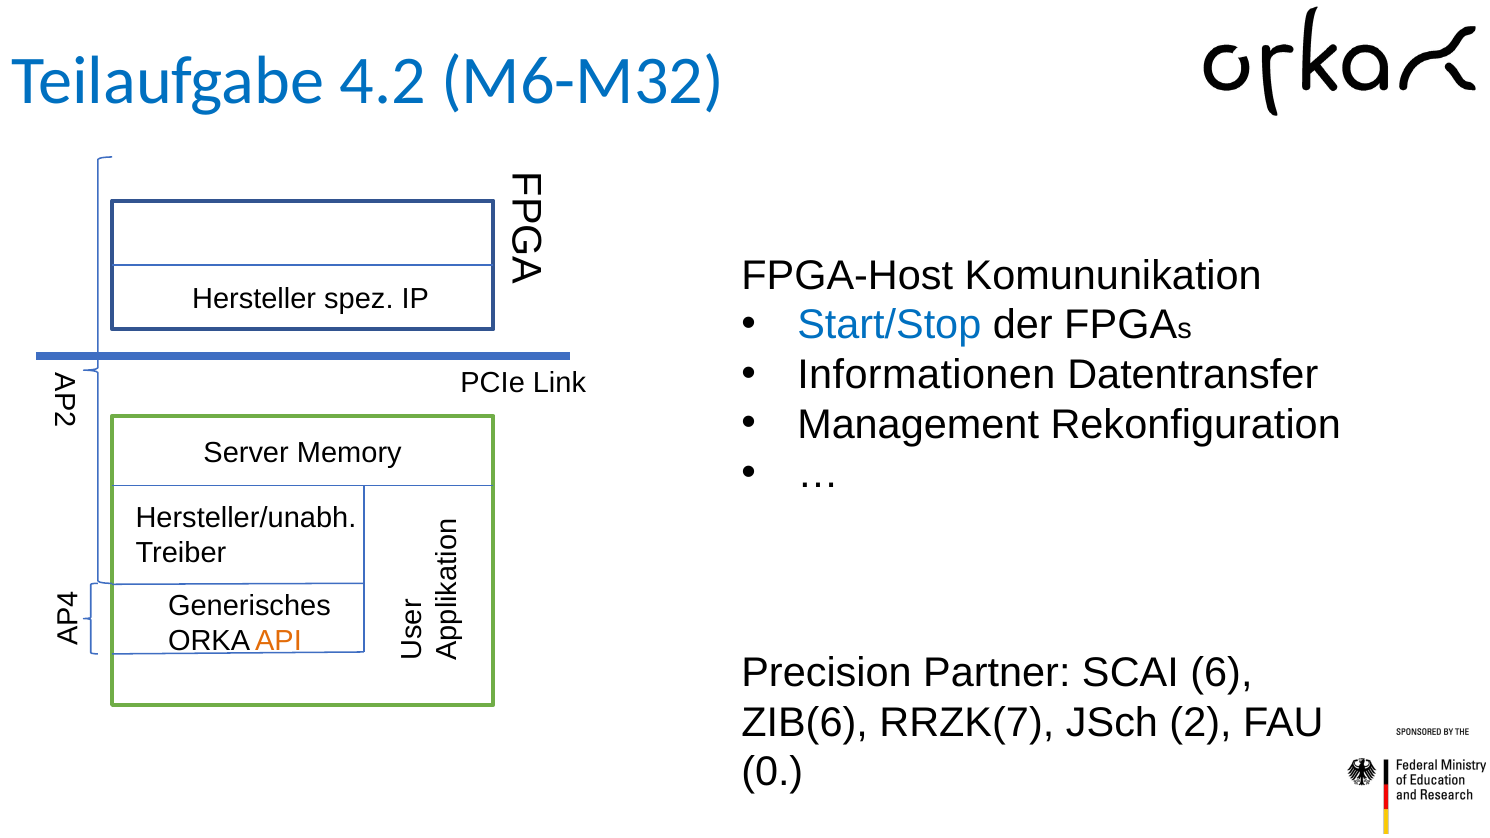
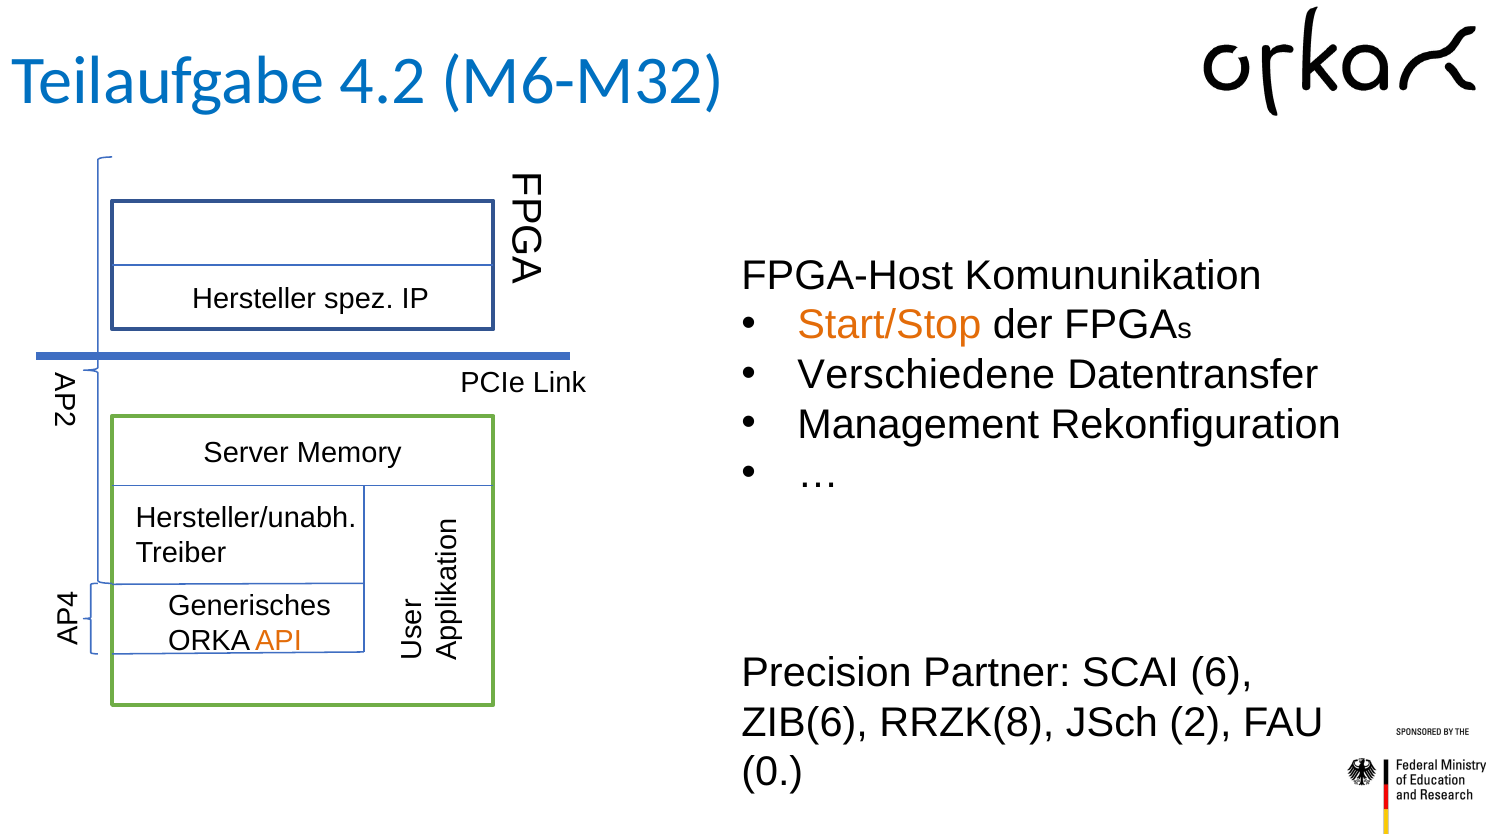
Start/Stop colour: blue -> orange
Informationen: Informationen -> Verschiedene
RRZK(7: RRZK(7 -> RRZK(8
